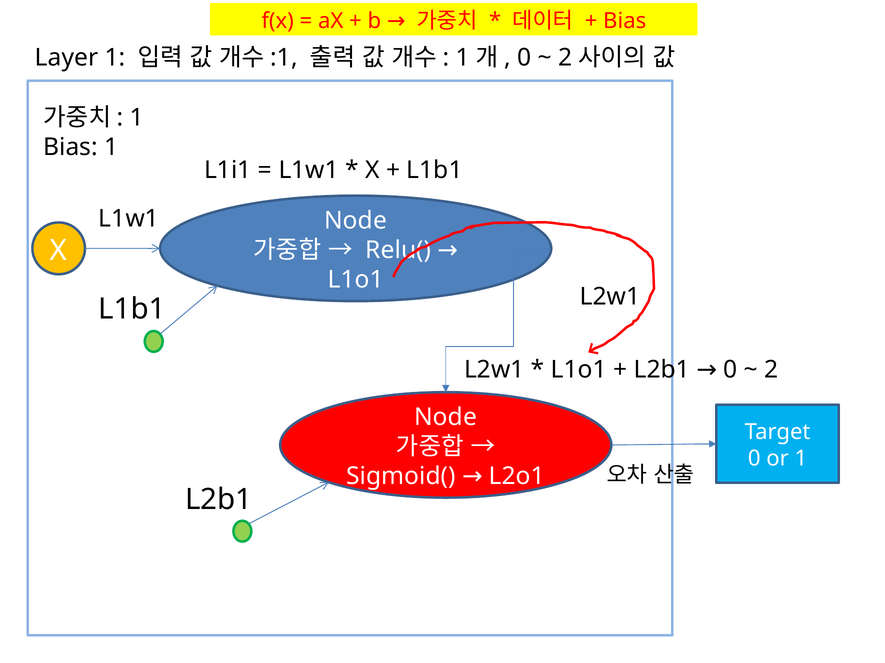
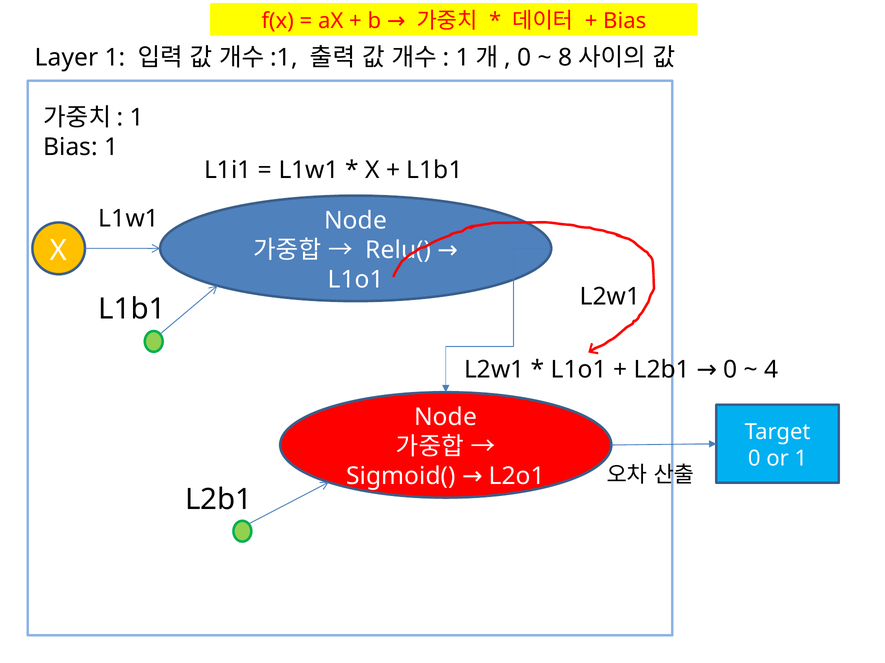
2 at (565, 58): 2 -> 8
2 at (771, 370): 2 -> 4
